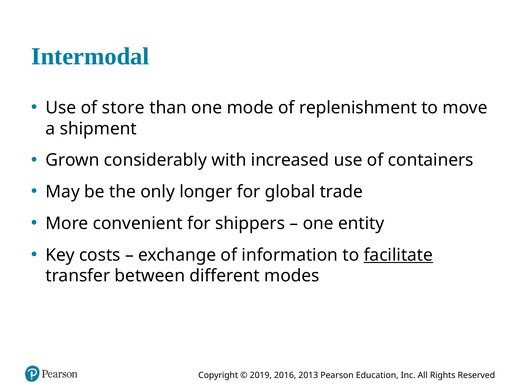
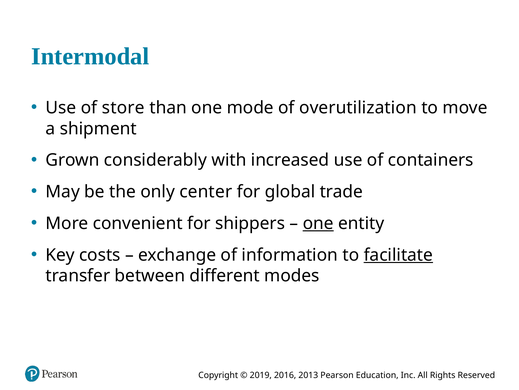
replenishment: replenishment -> overutilization
longer: longer -> center
one at (318, 223) underline: none -> present
